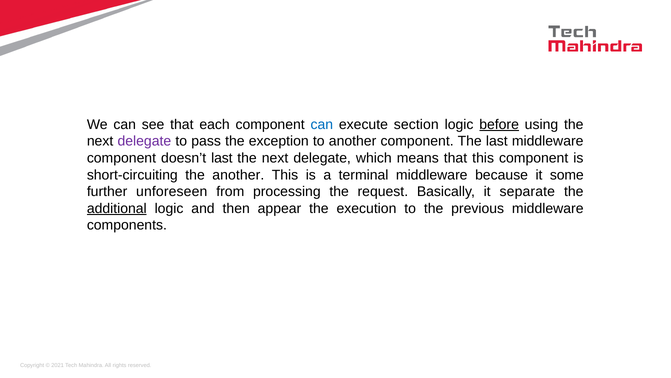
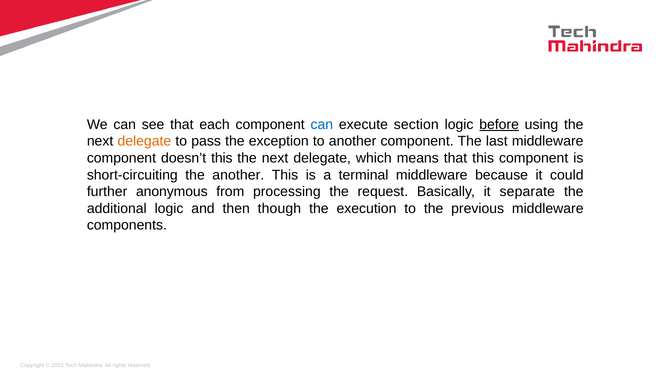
delegate at (144, 141) colour: purple -> orange
doesn’t last: last -> this
some: some -> could
unforeseen: unforeseen -> anonymous
additional underline: present -> none
appear: appear -> though
